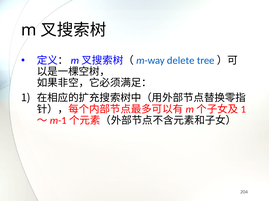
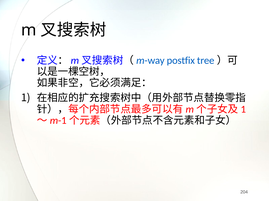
delete: delete -> postfix
